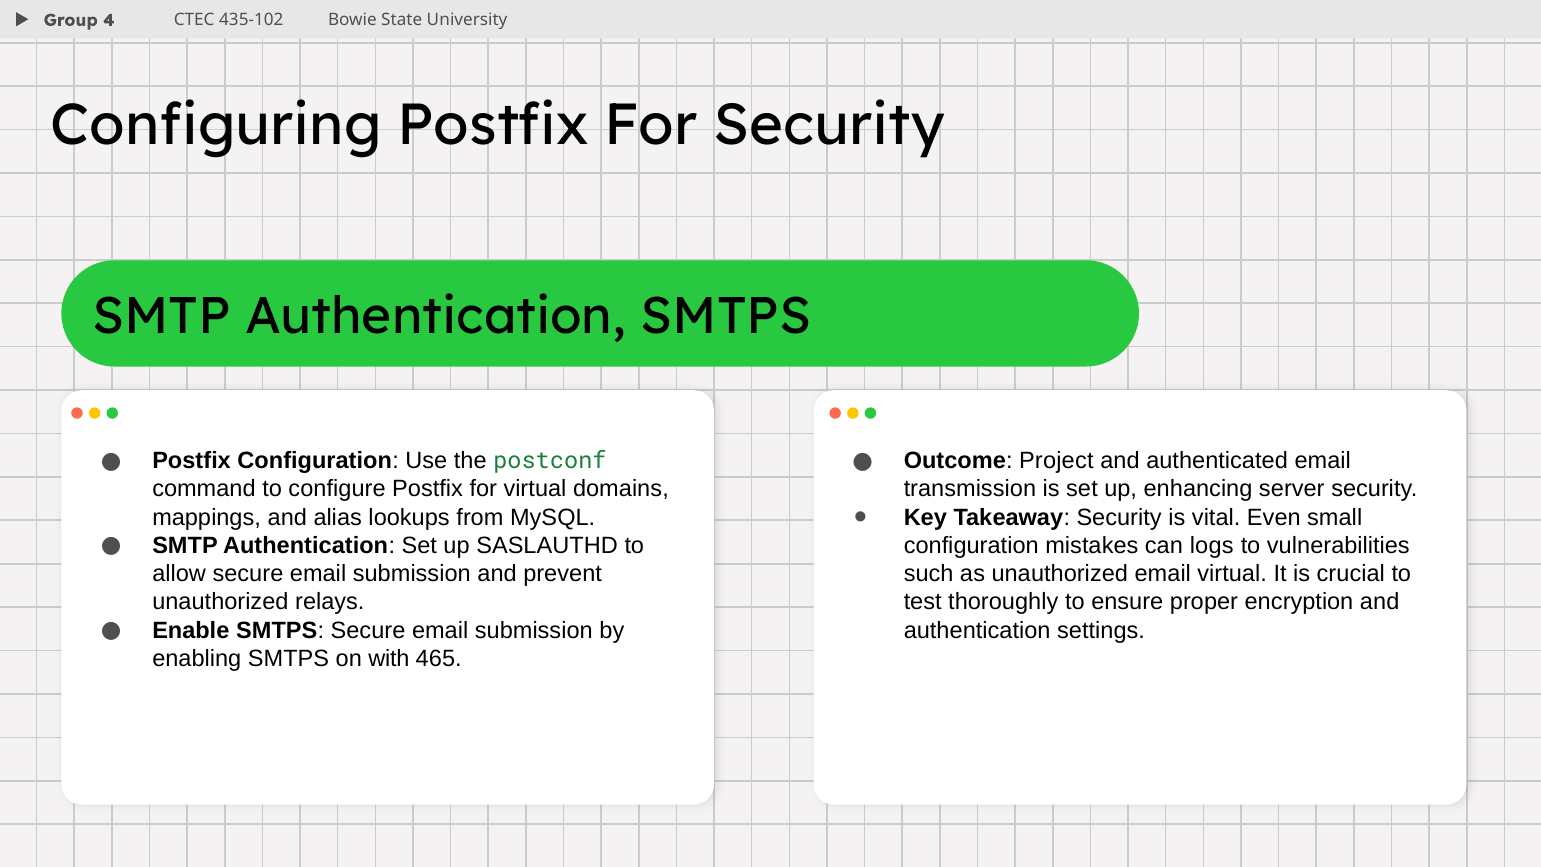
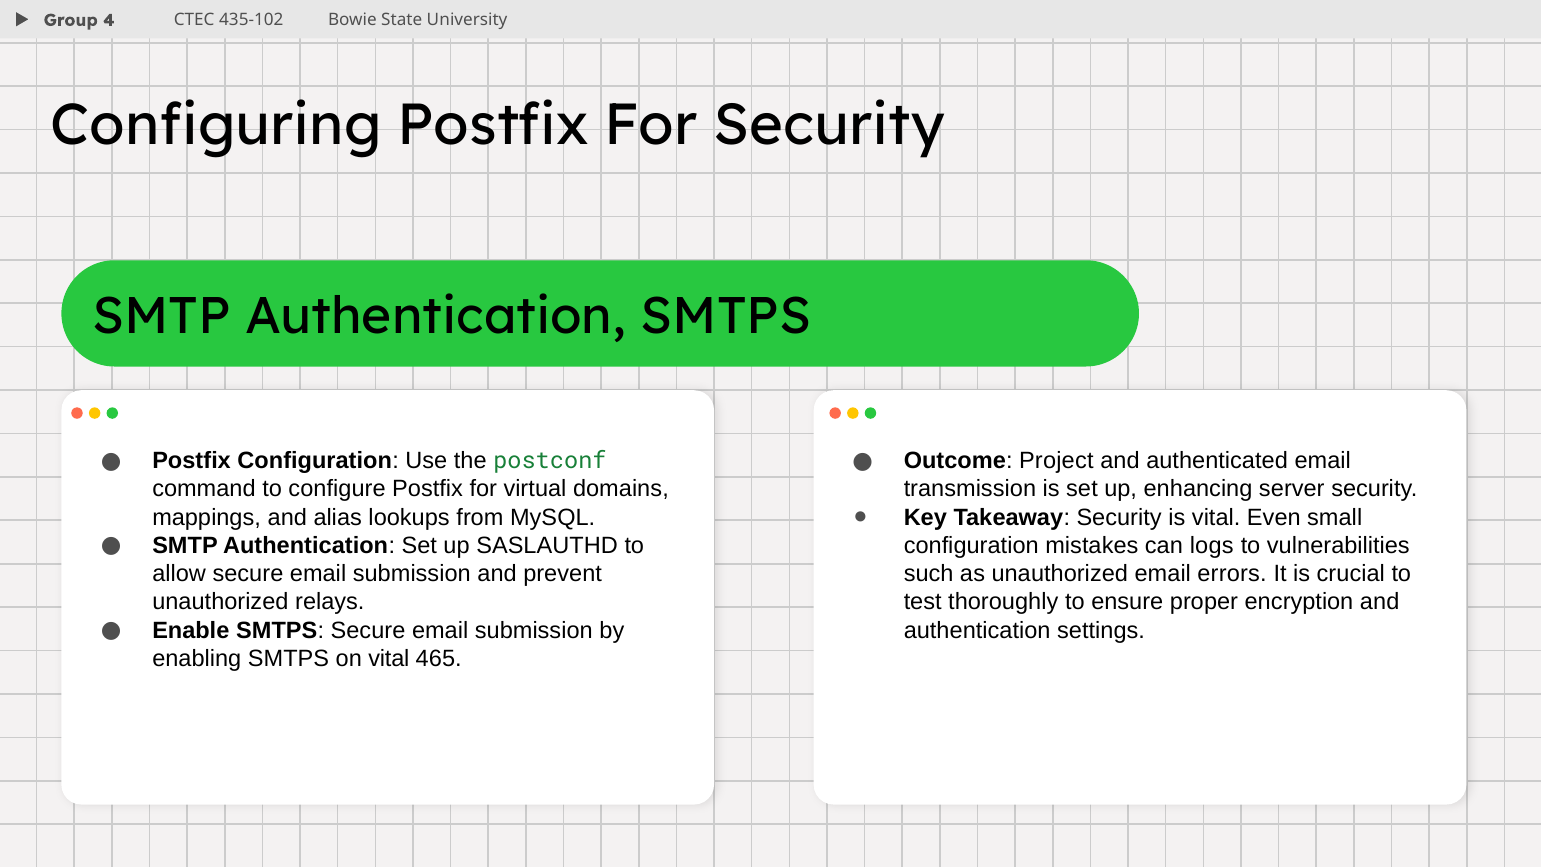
email virtual: virtual -> errors
on with: with -> vital
